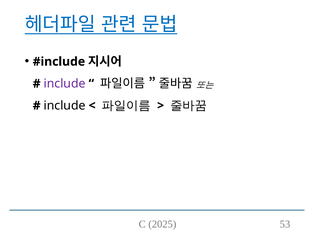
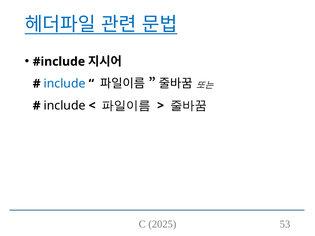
include at (65, 84) colour: purple -> blue
